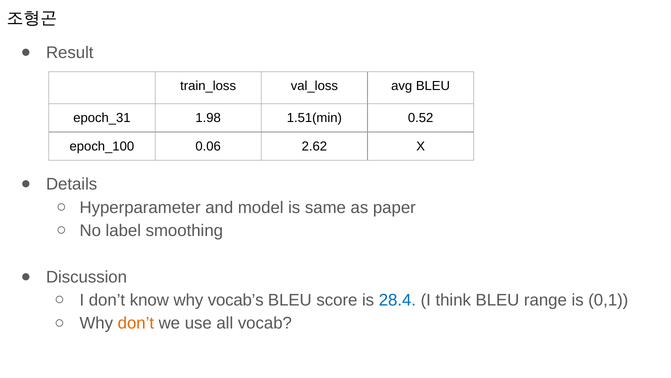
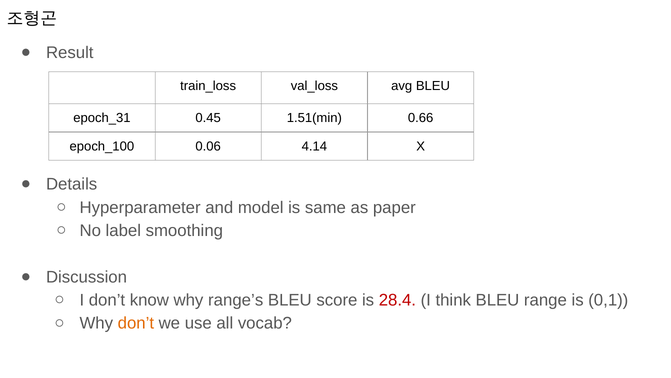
1.98: 1.98 -> 0.45
0.52: 0.52 -> 0.66
2.62: 2.62 -> 4.14
vocab’s: vocab’s -> range’s
28.4 colour: blue -> red
